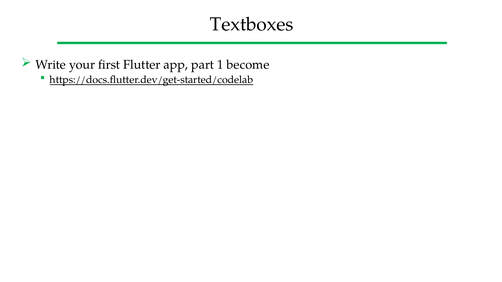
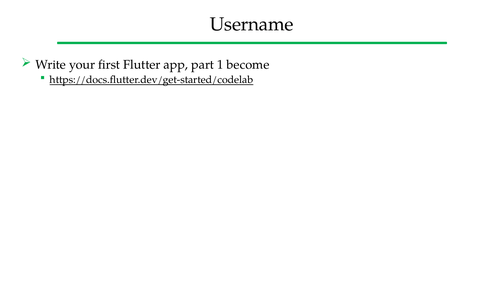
Textboxes: Textboxes -> Username
